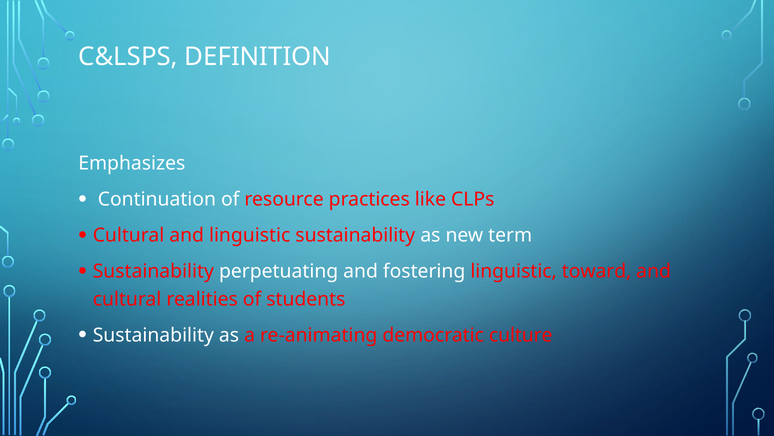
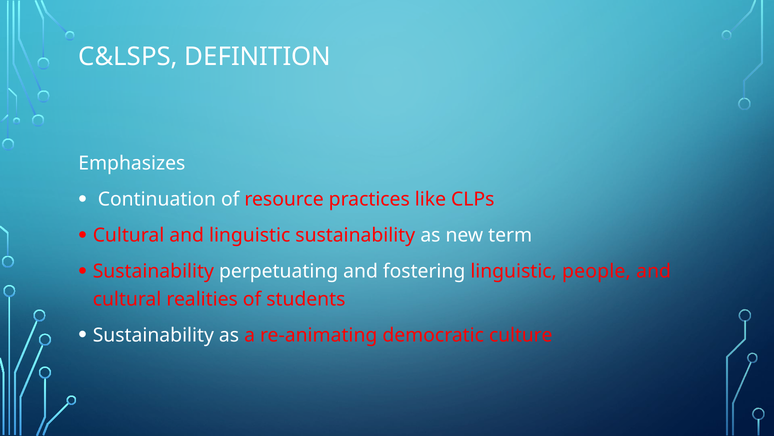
toward: toward -> people
